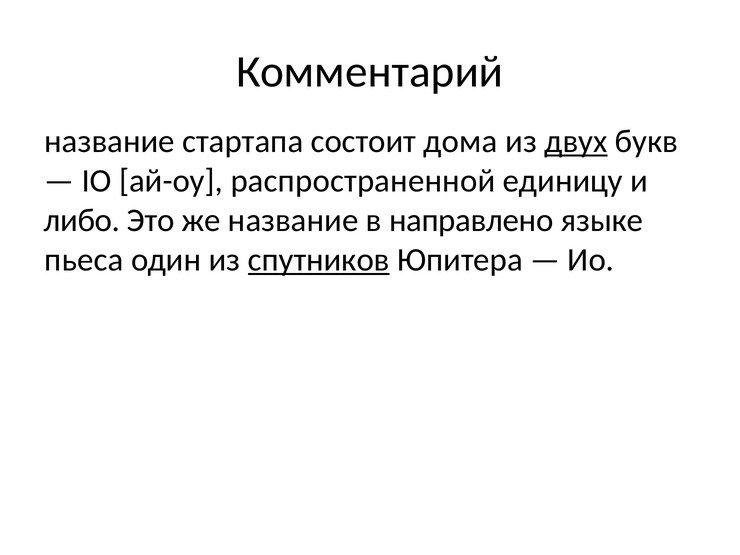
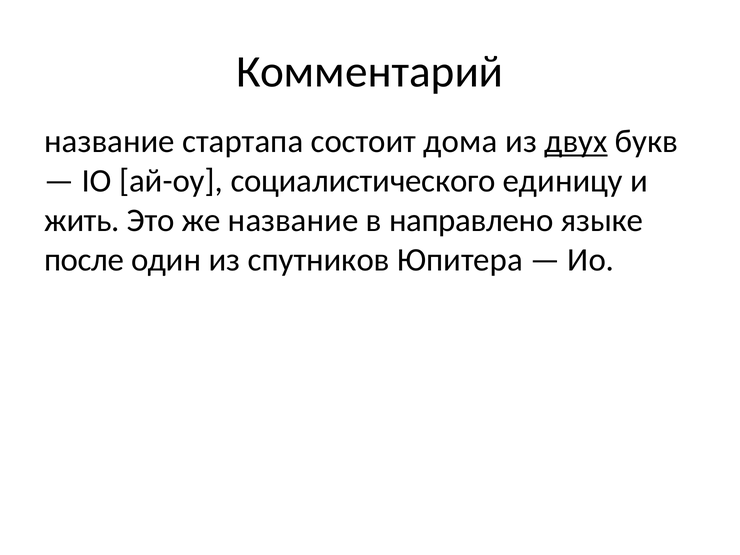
распространенной: распространенной -> социалистического
либо: либо -> жить
пьеса: пьеса -> после
спутников underline: present -> none
